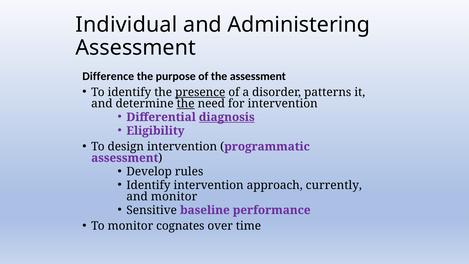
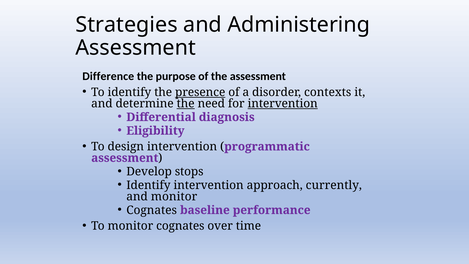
Individual: Individual -> Strategies
patterns: patterns -> contexts
intervention at (283, 103) underline: none -> present
diagnosis underline: present -> none
rules: rules -> stops
Sensitive at (152, 210): Sensitive -> Cognates
